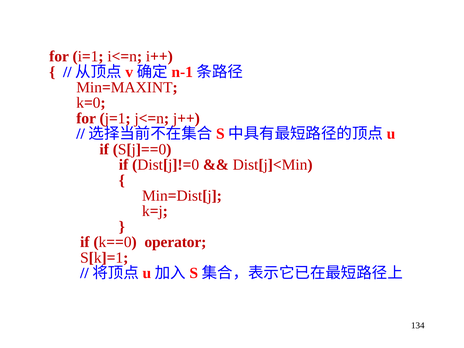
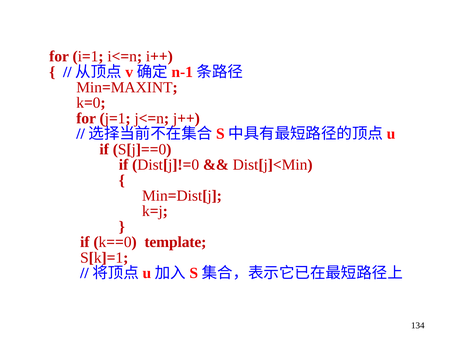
operator: operator -> template
